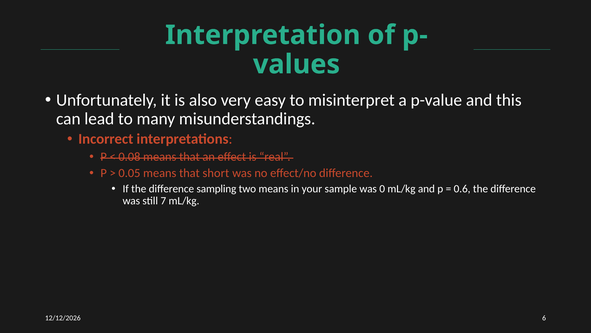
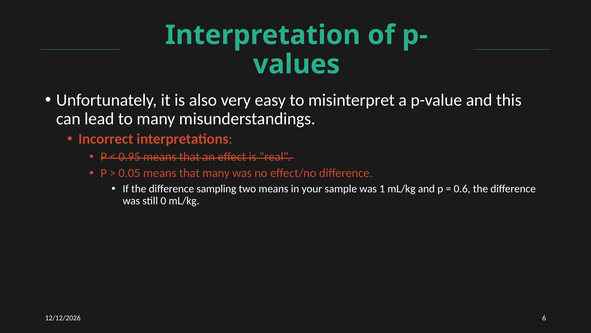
0.08: 0.08 -> 0.95
that short: short -> many
0: 0 -> 1
7: 7 -> 0
